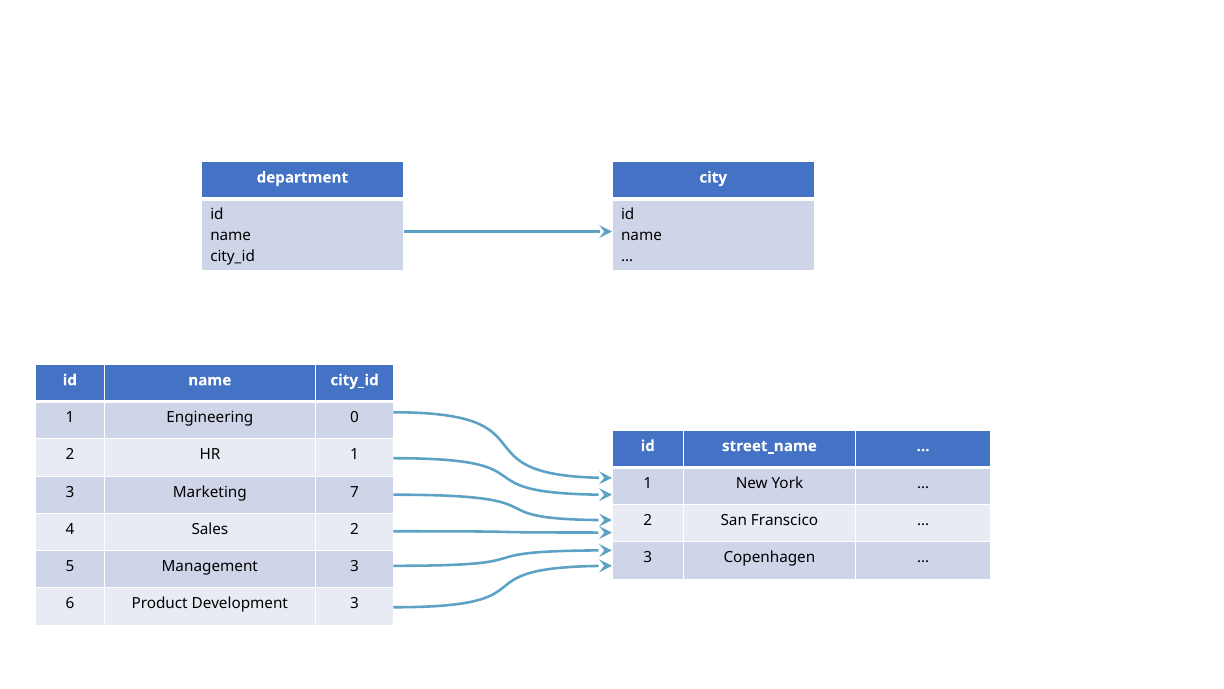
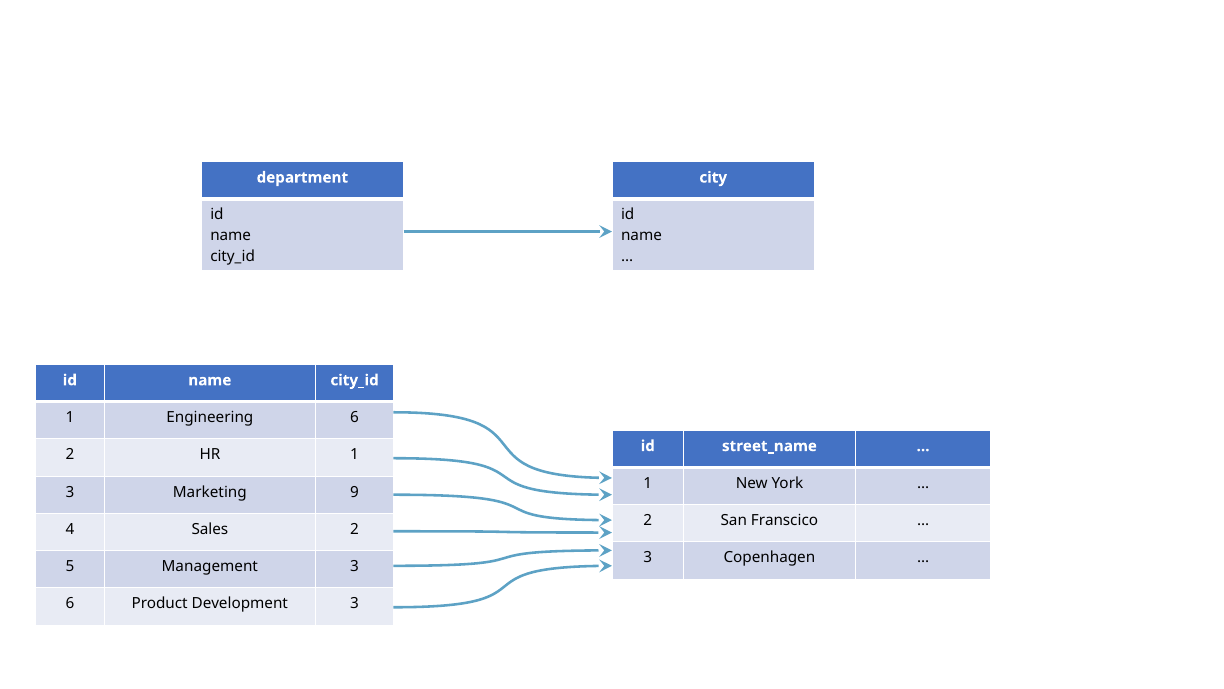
Engineering 0: 0 -> 6
7: 7 -> 9
